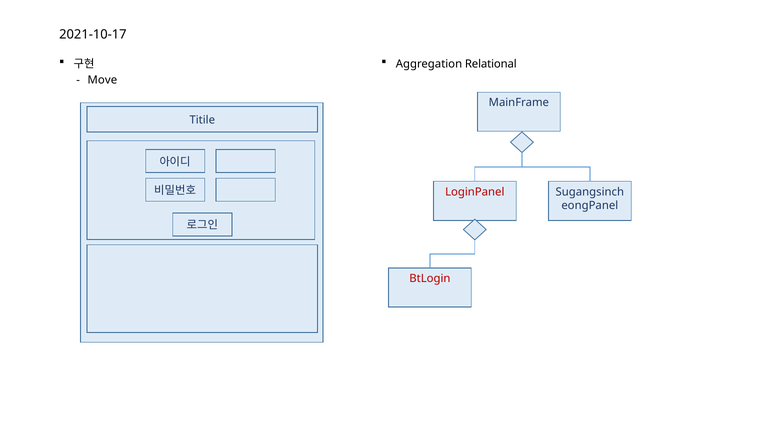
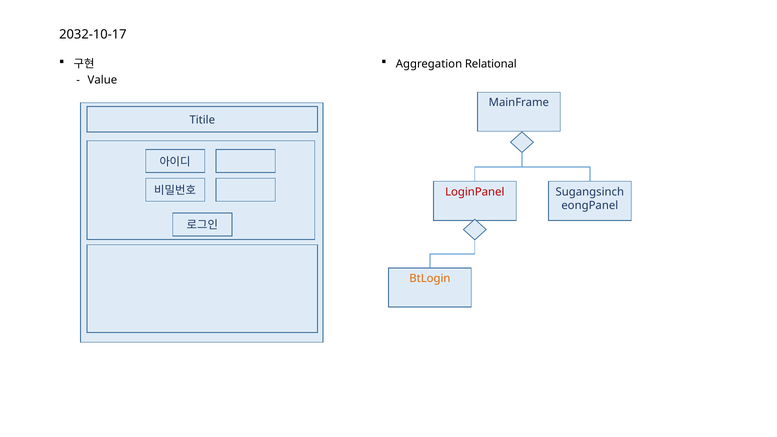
2021-10-17: 2021-10-17 -> 2032-10-17
Move: Move -> Value
BtLogin colour: red -> orange
